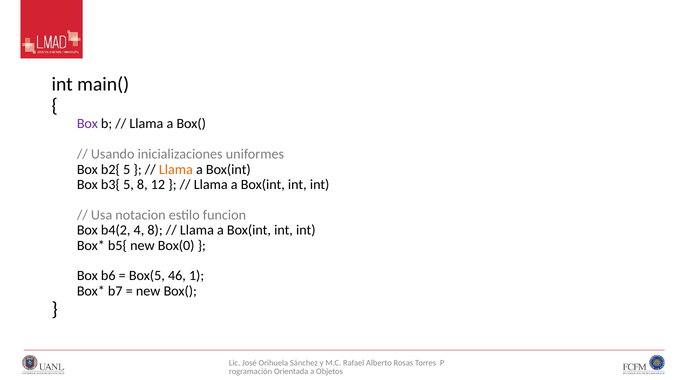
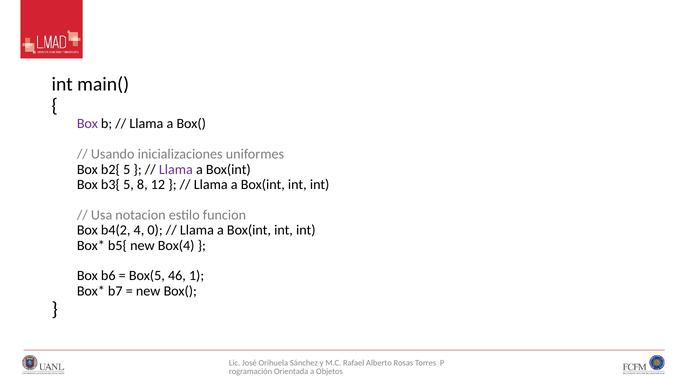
Llama at (176, 169) colour: orange -> purple
4 8: 8 -> 0
Box(0: Box(0 -> Box(4
